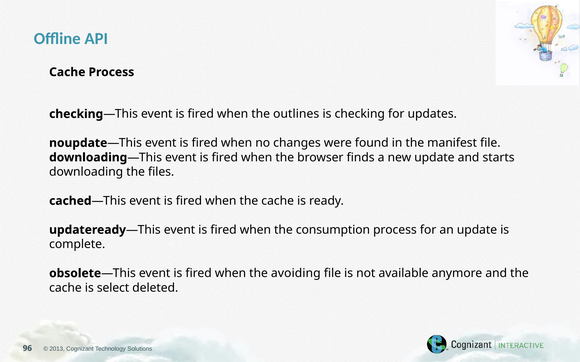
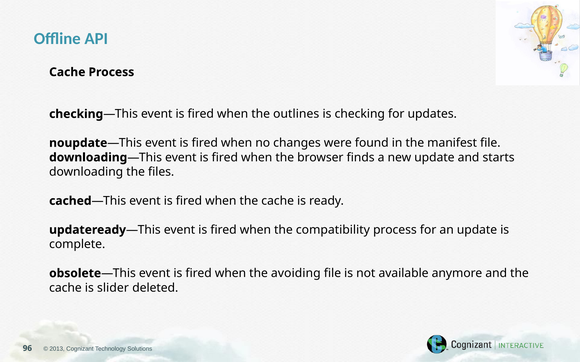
consumption: consumption -> compatibility
select: select -> slider
